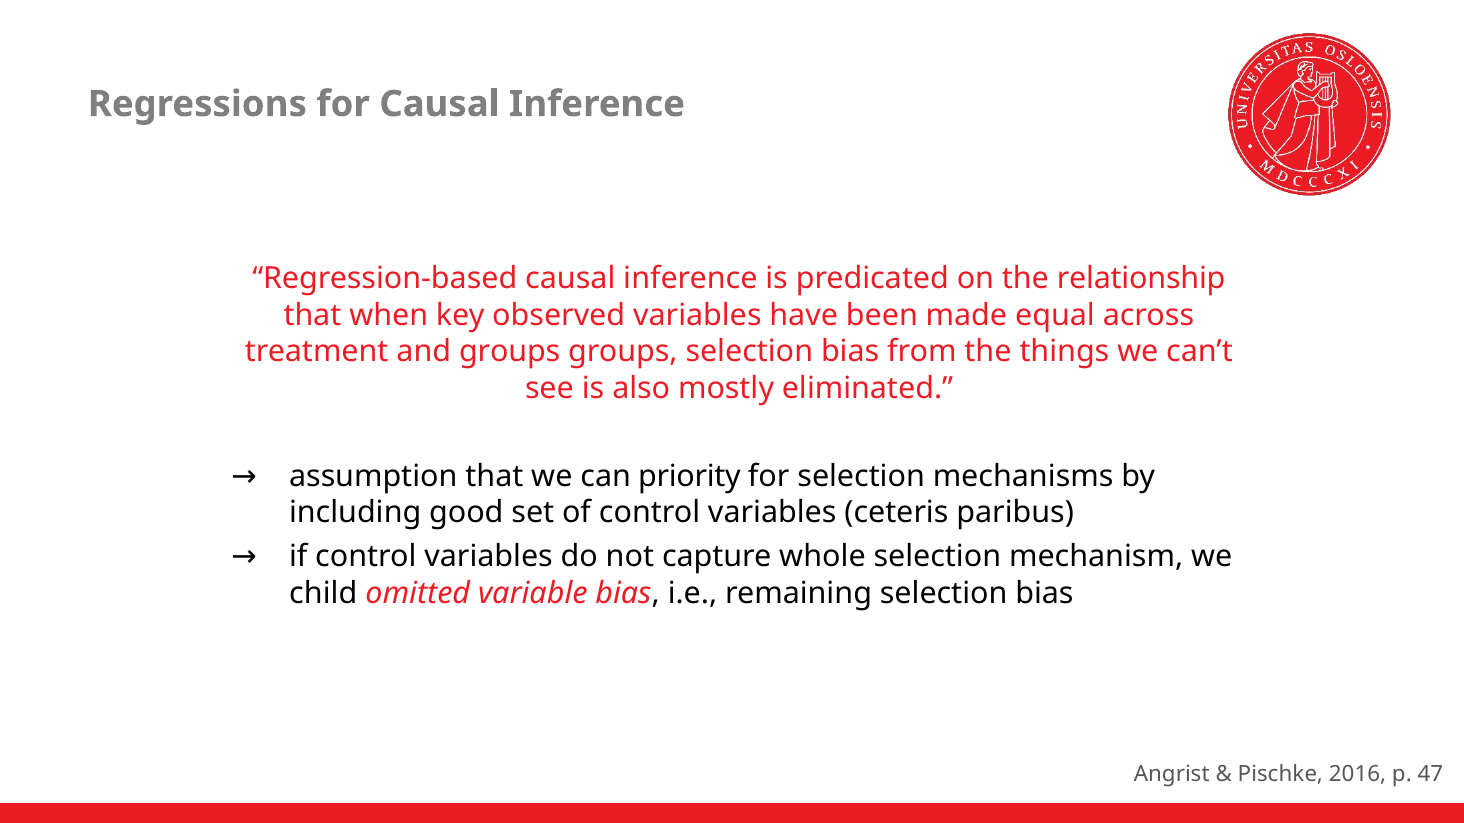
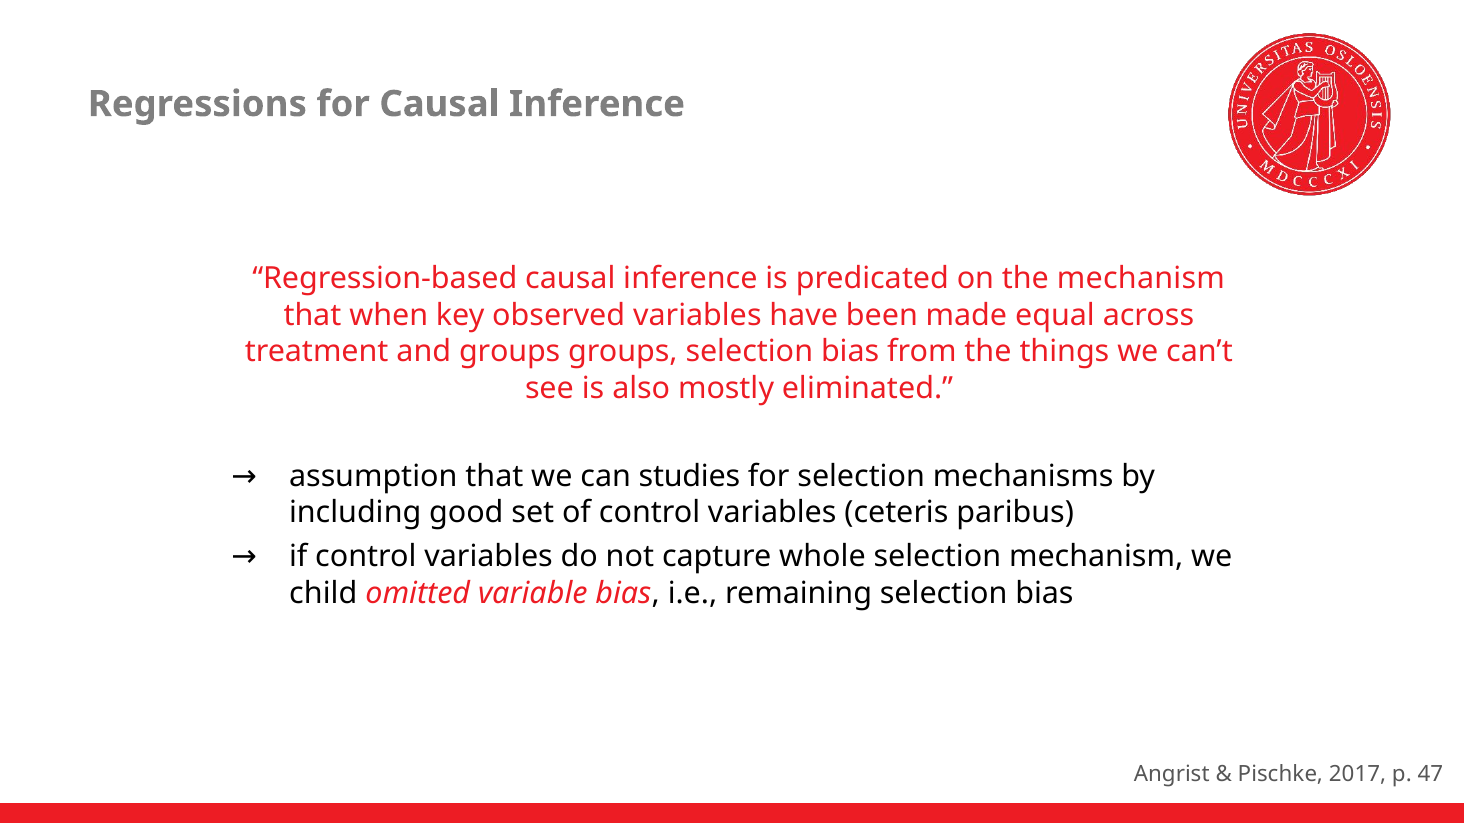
the relationship: relationship -> mechanism
priority: priority -> studies
2016: 2016 -> 2017
